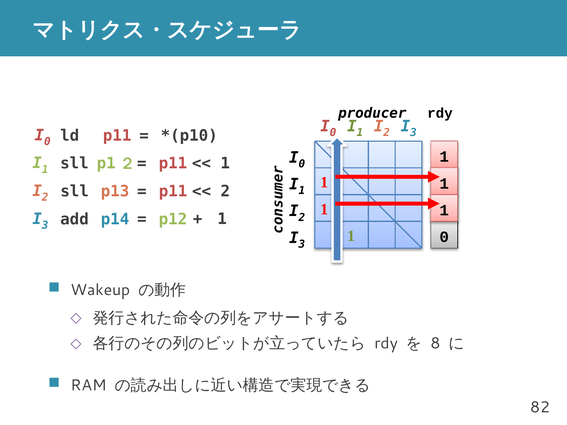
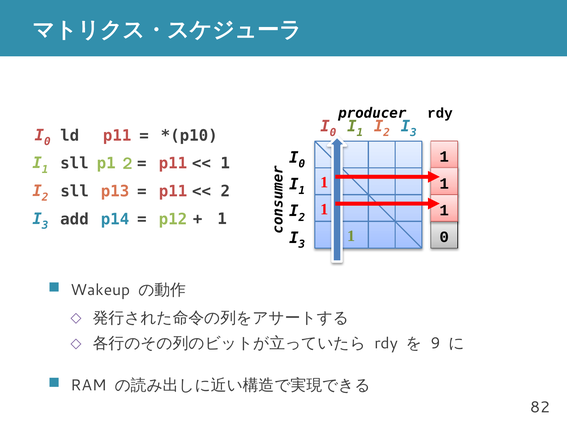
8: 8 -> 9
